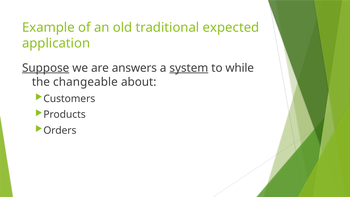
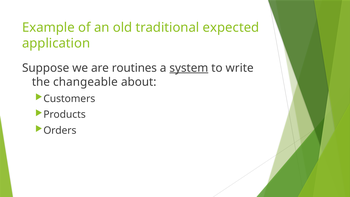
Suppose underline: present -> none
answers: answers -> routines
while: while -> write
